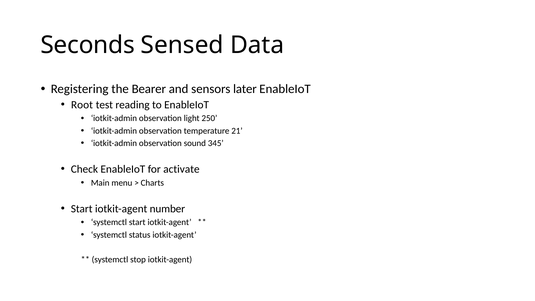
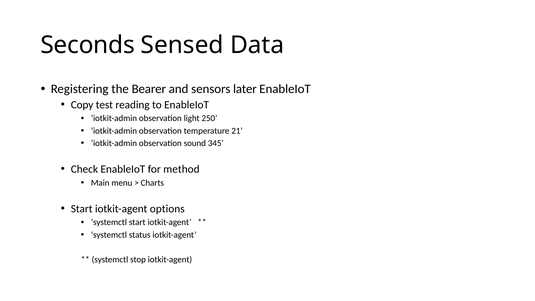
Root: Root -> Copy
activate: activate -> method
number: number -> options
